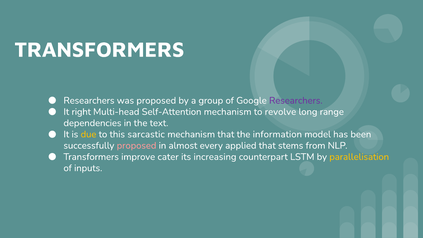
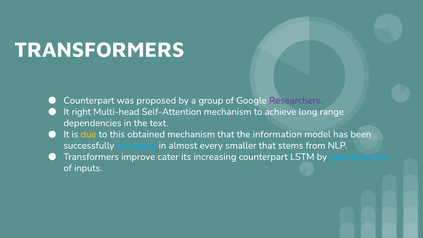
Researchers at (89, 100): Researchers -> Counterpart
revolve: revolve -> achieve
sarcastic: sarcastic -> obtained
proposed at (137, 145) colour: pink -> light blue
applied: applied -> smaller
parallelisation colour: yellow -> light blue
